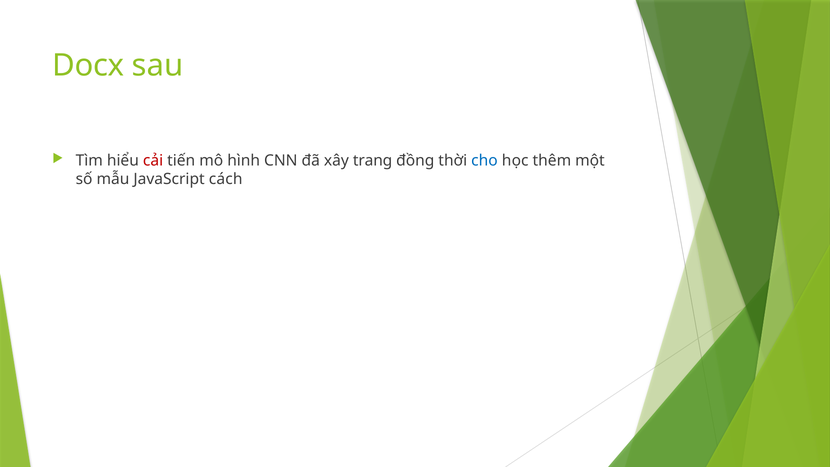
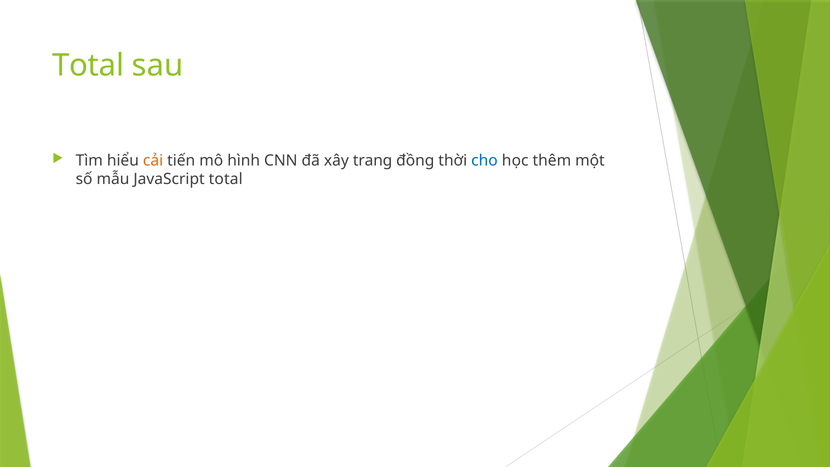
Docx at (88, 65): Docx -> Total
cải colour: red -> orange
JavaScript cách: cách -> total
